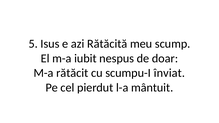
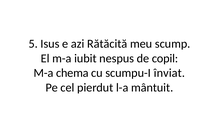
doar: doar -> copil
rătăcit: rătăcit -> chema
